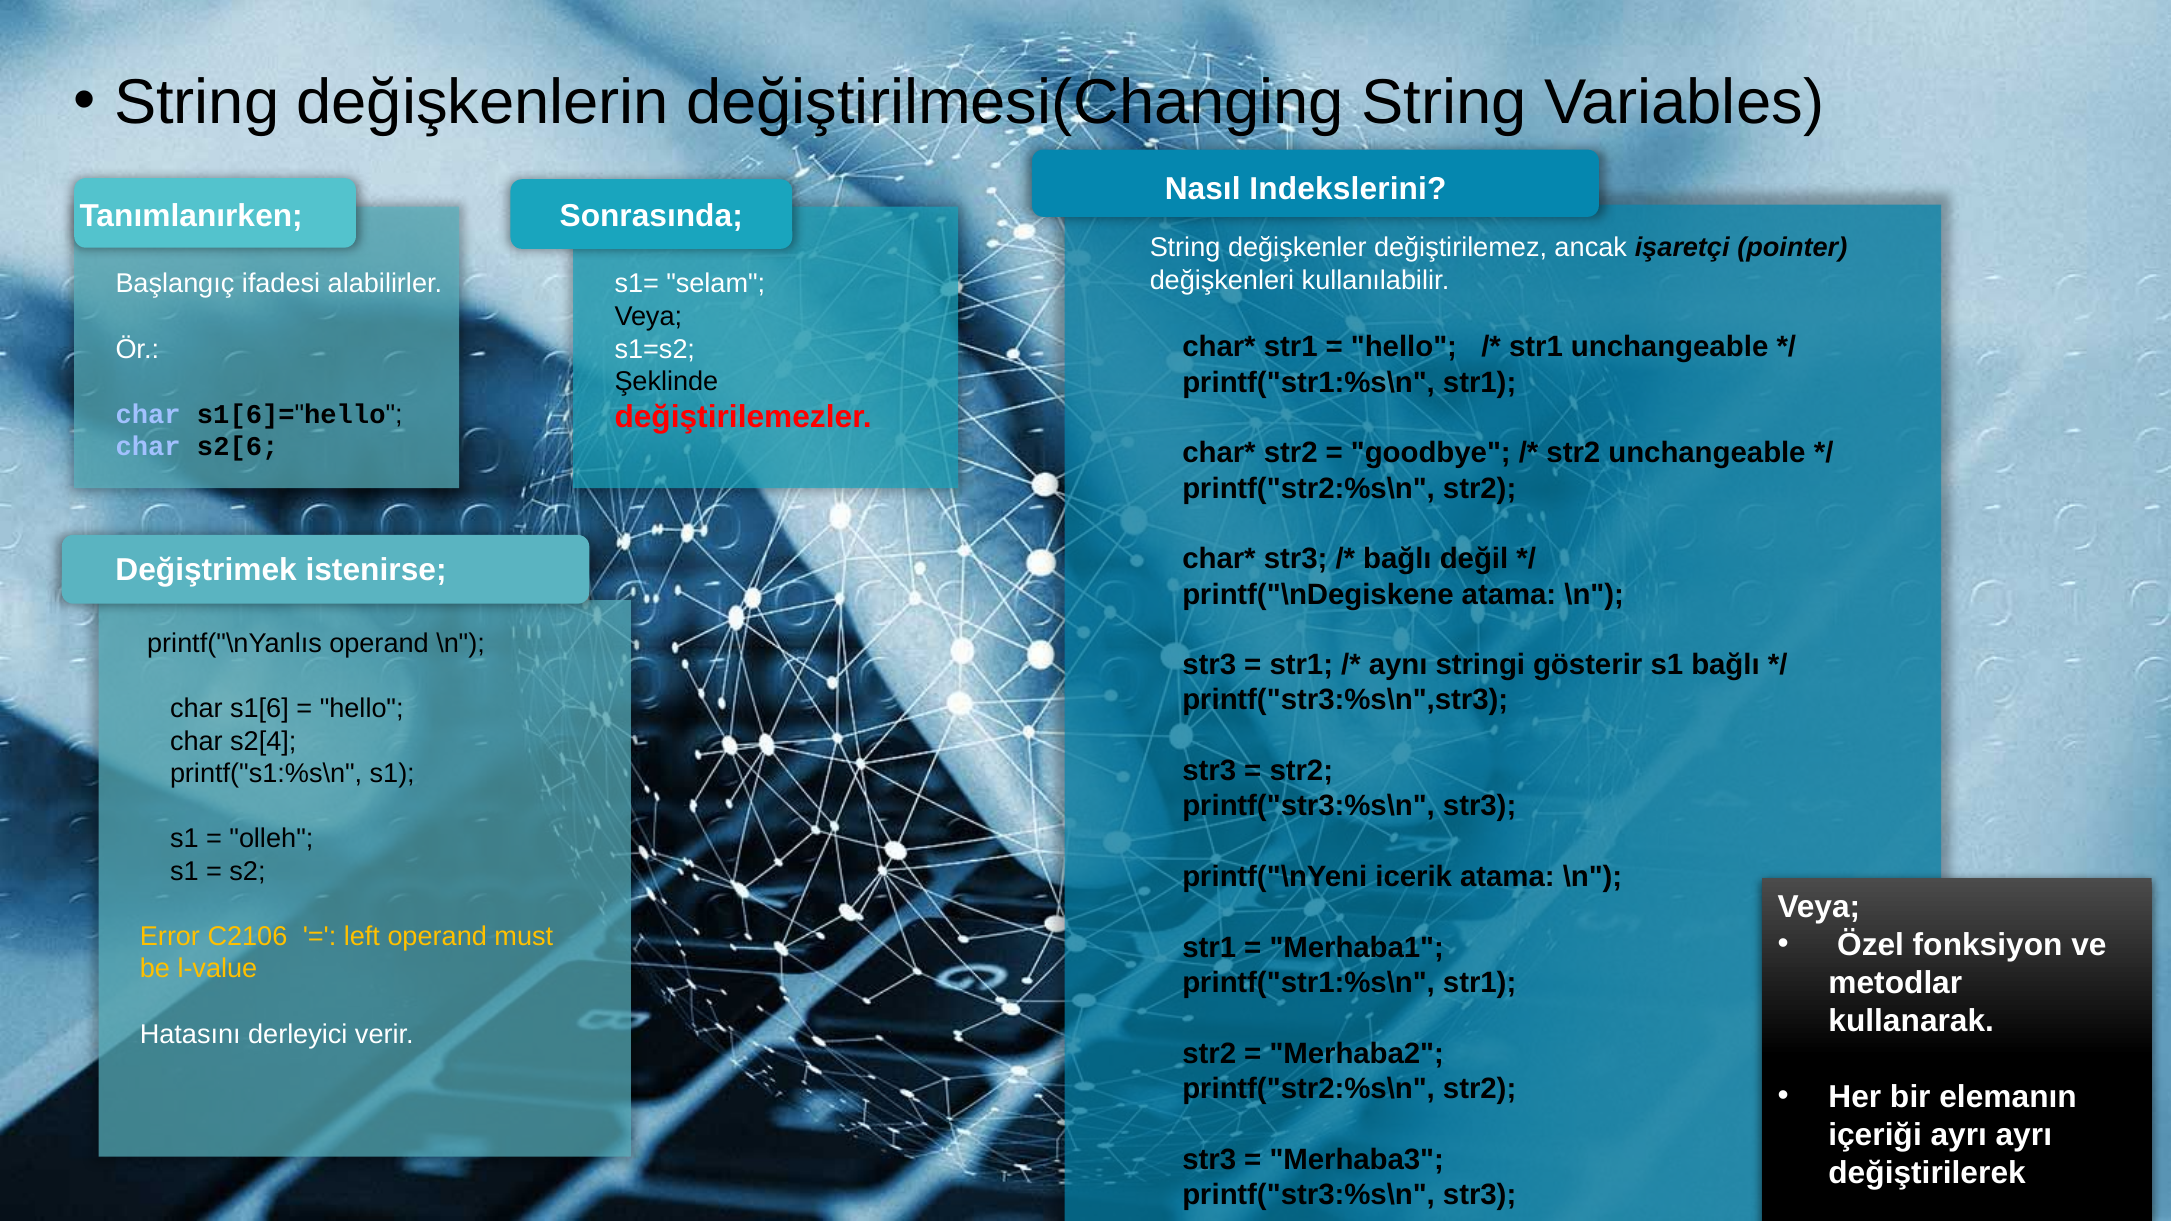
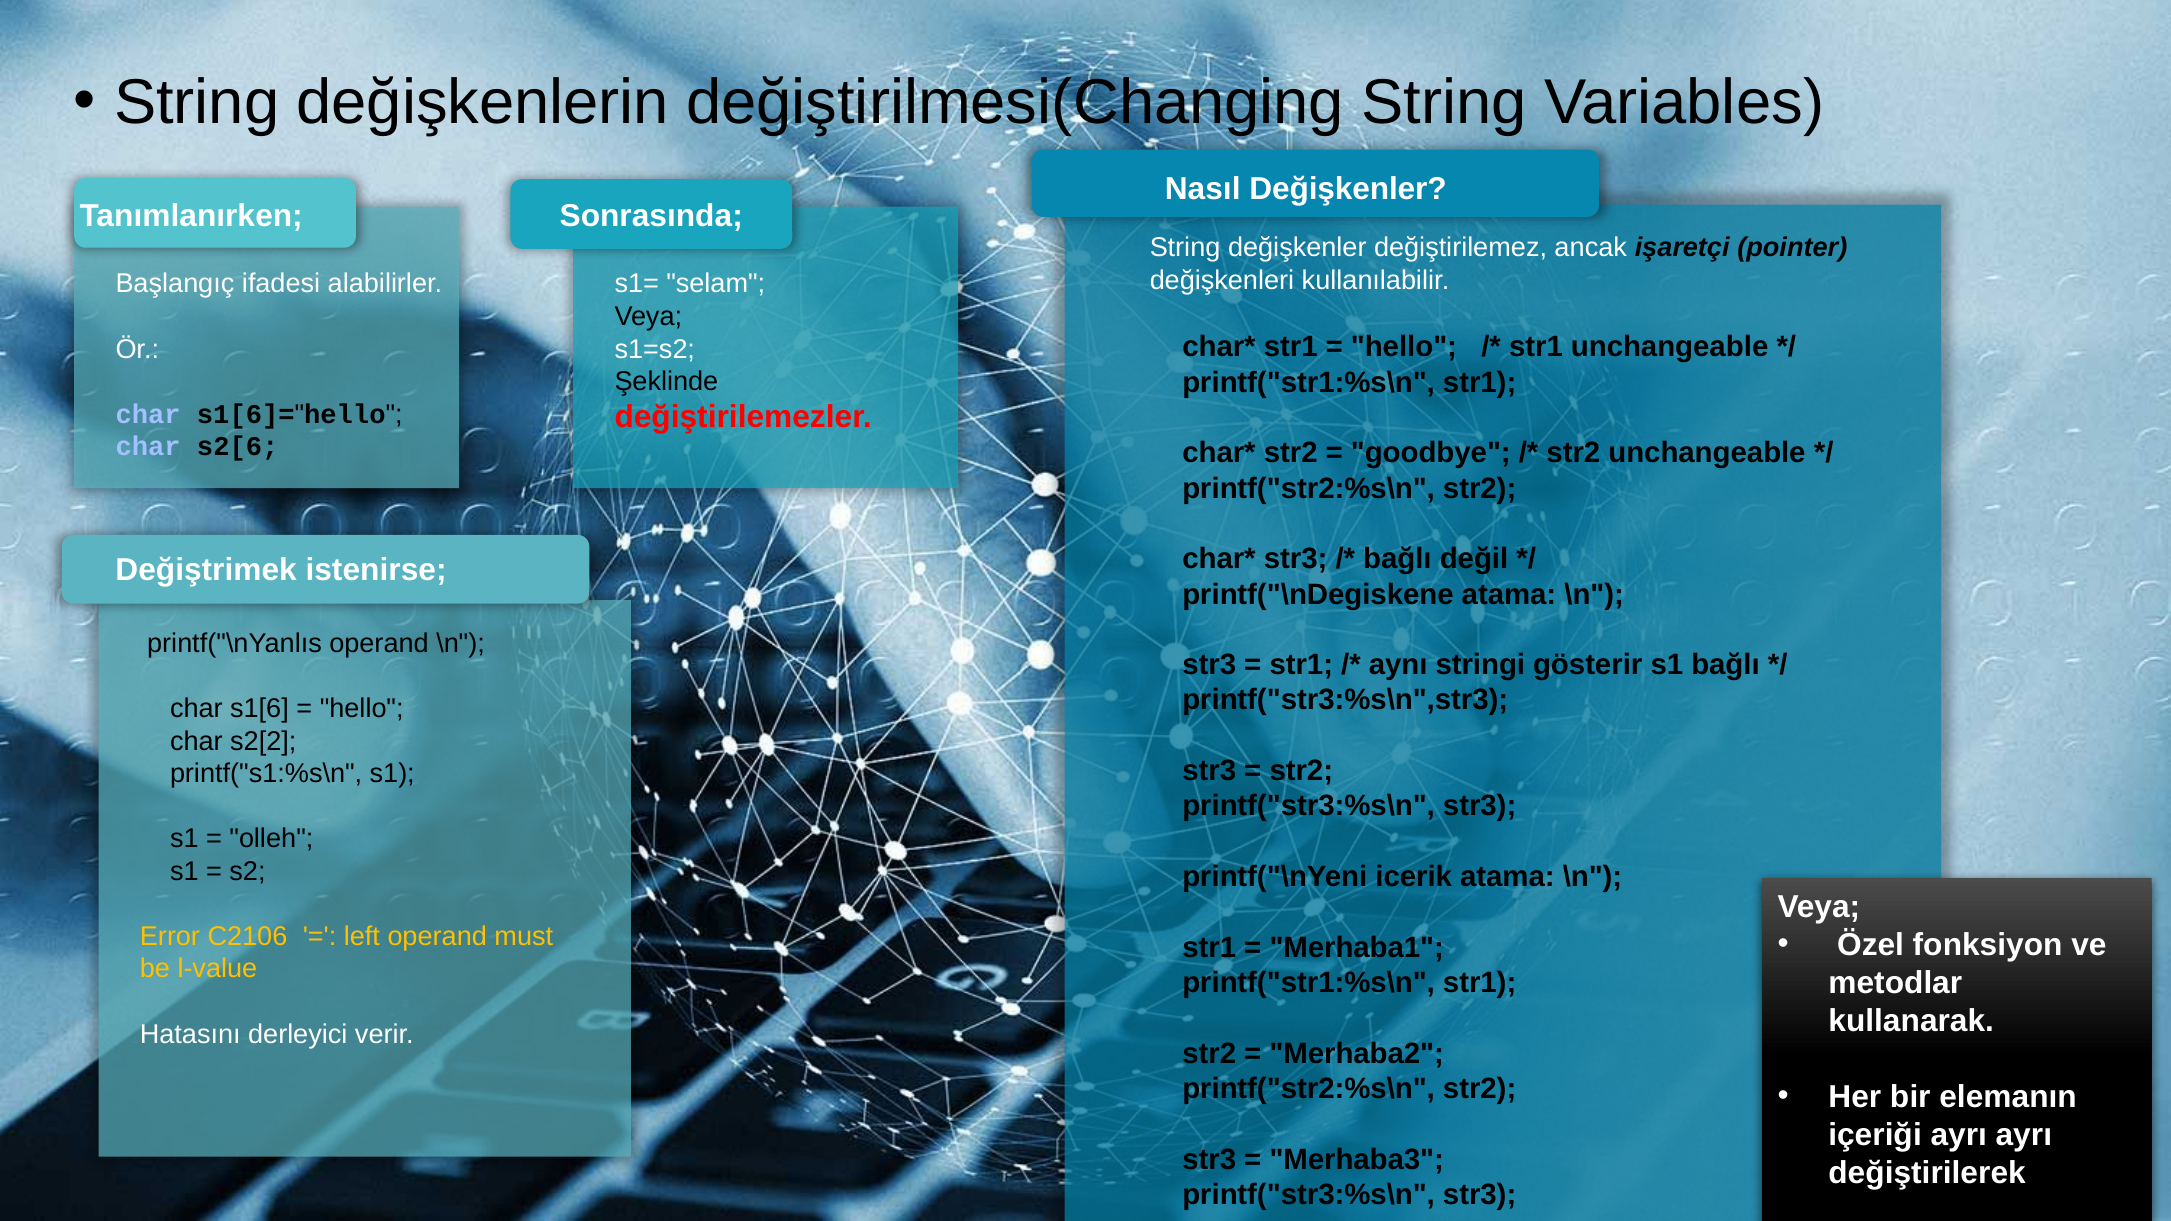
Nasıl Indekslerini: Indekslerini -> Değişkenler
s2[4: s2[4 -> s2[2
